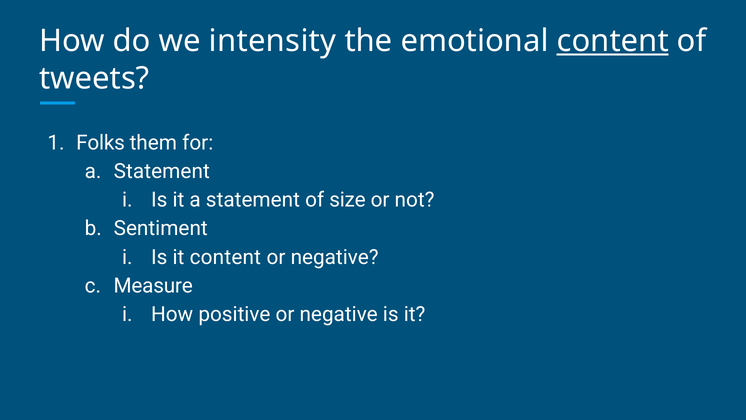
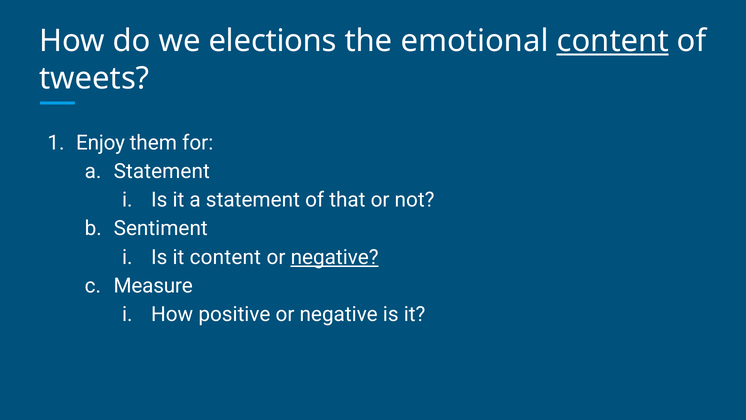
intensity: intensity -> elections
Folks: Folks -> Enjoy
size: size -> that
negative at (335, 257) underline: none -> present
